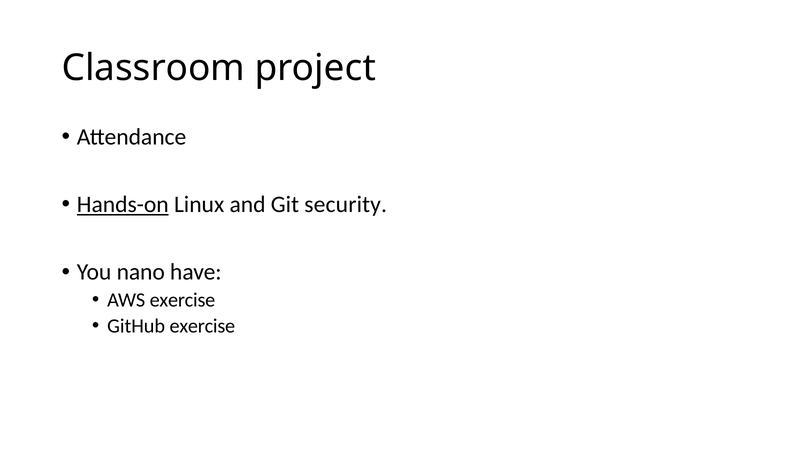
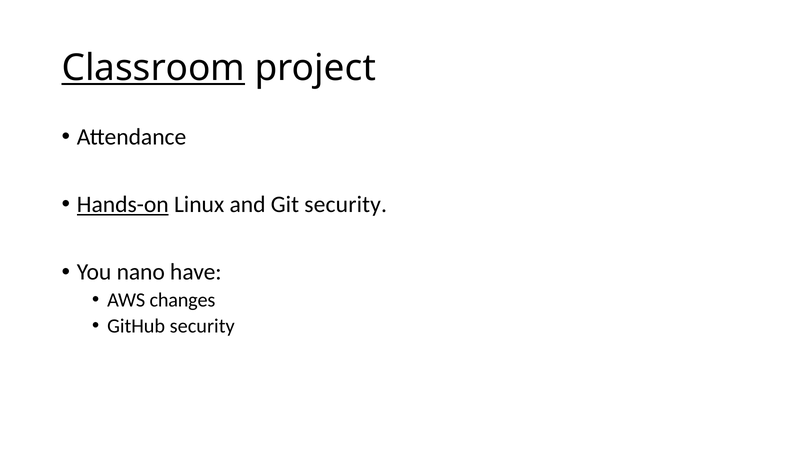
Classroom underline: none -> present
AWS exercise: exercise -> changes
GitHub exercise: exercise -> security
